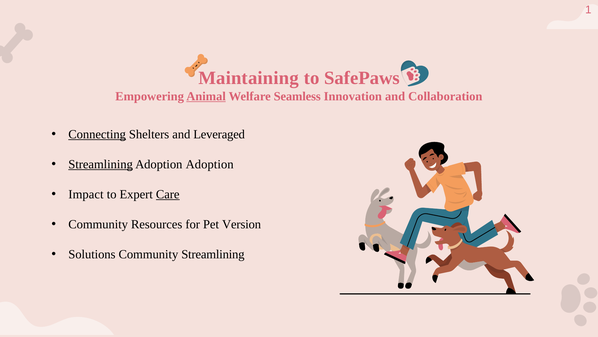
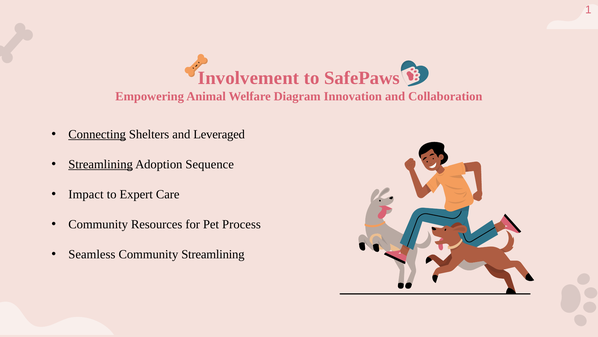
Maintaining: Maintaining -> Involvement
Animal underline: present -> none
Seamless: Seamless -> Diagram
Adoption Adoption: Adoption -> Sequence
Care underline: present -> none
Version: Version -> Process
Solutions: Solutions -> Seamless
